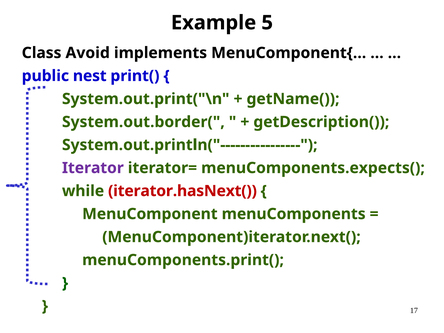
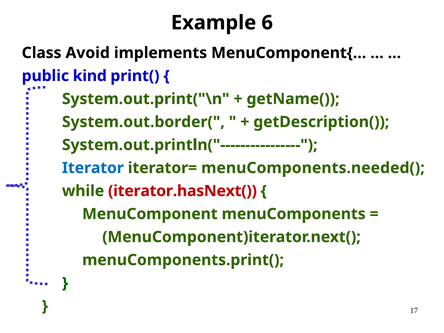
5: 5 -> 6
nest: nest -> kind
Iterator colour: purple -> blue
menuComponents.expects(: menuComponents.expects( -> menuComponents.needed(
